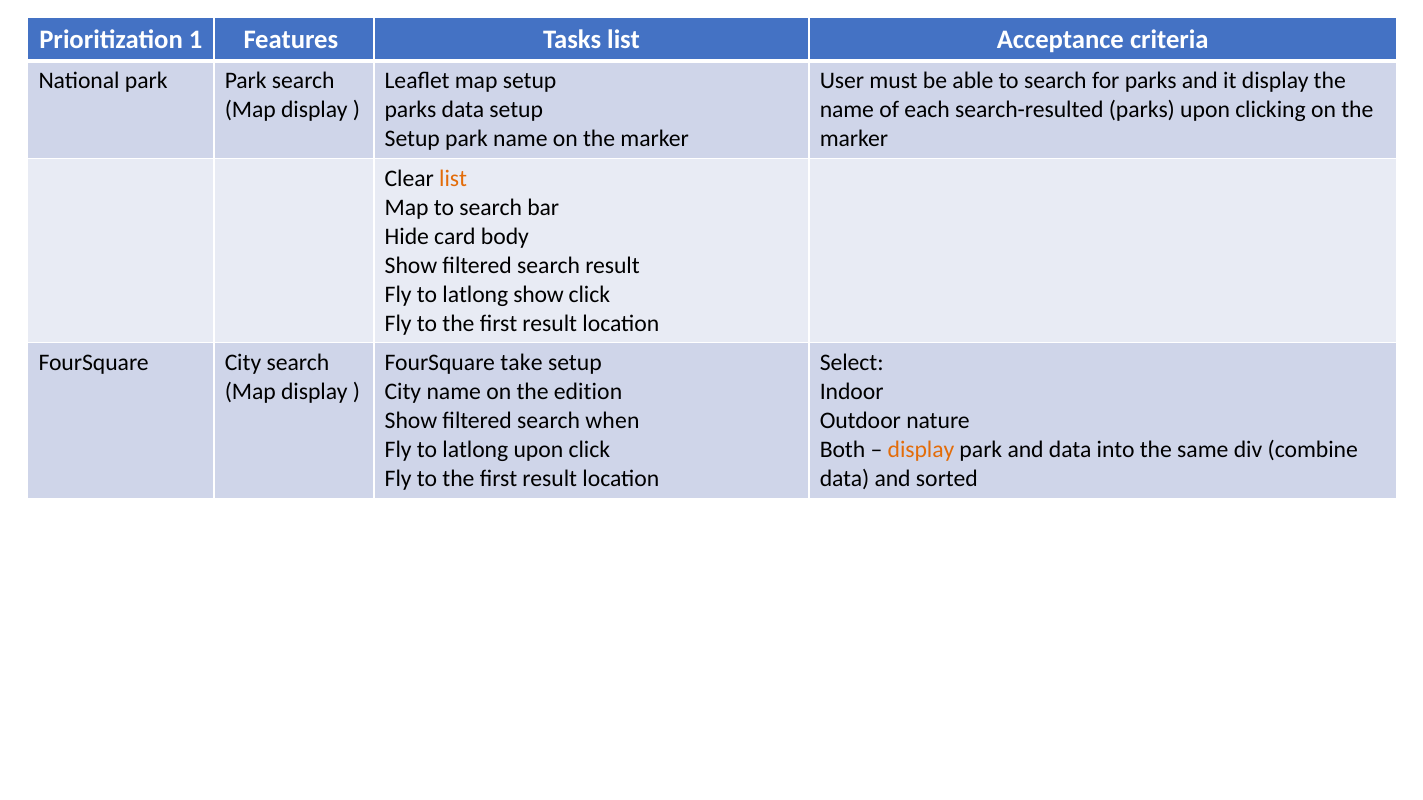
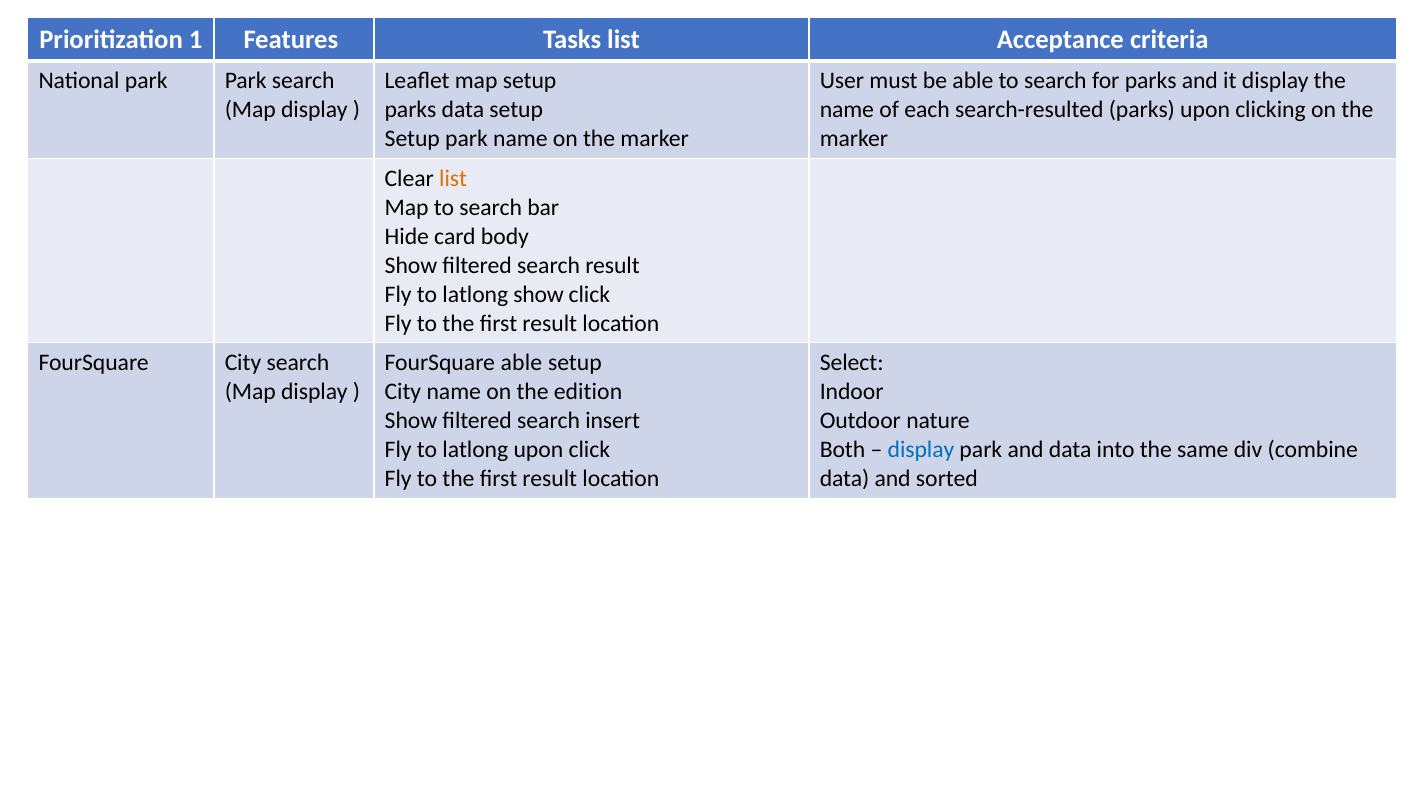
FourSquare take: take -> able
when: when -> insert
display at (921, 450) colour: orange -> blue
